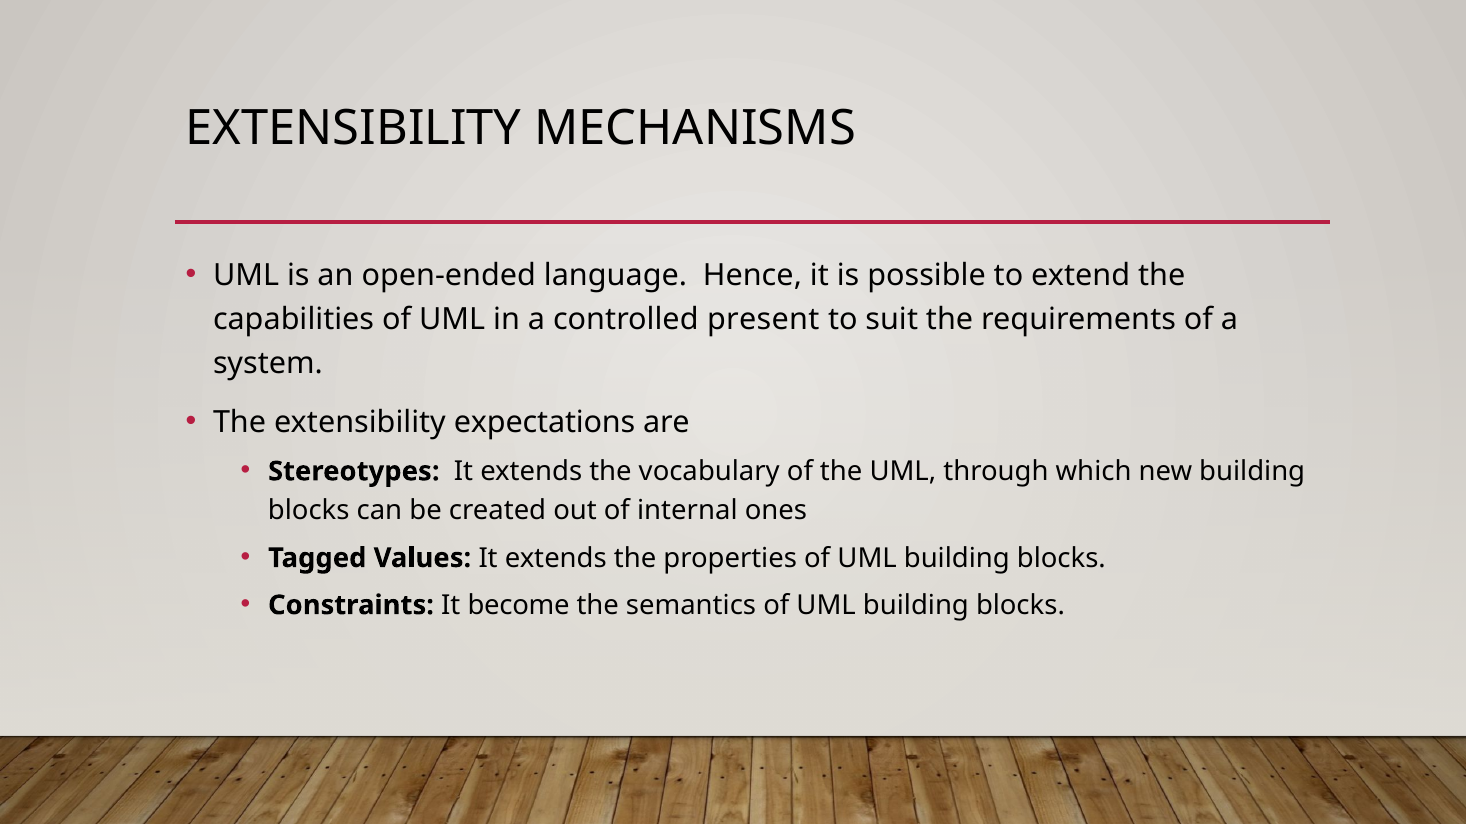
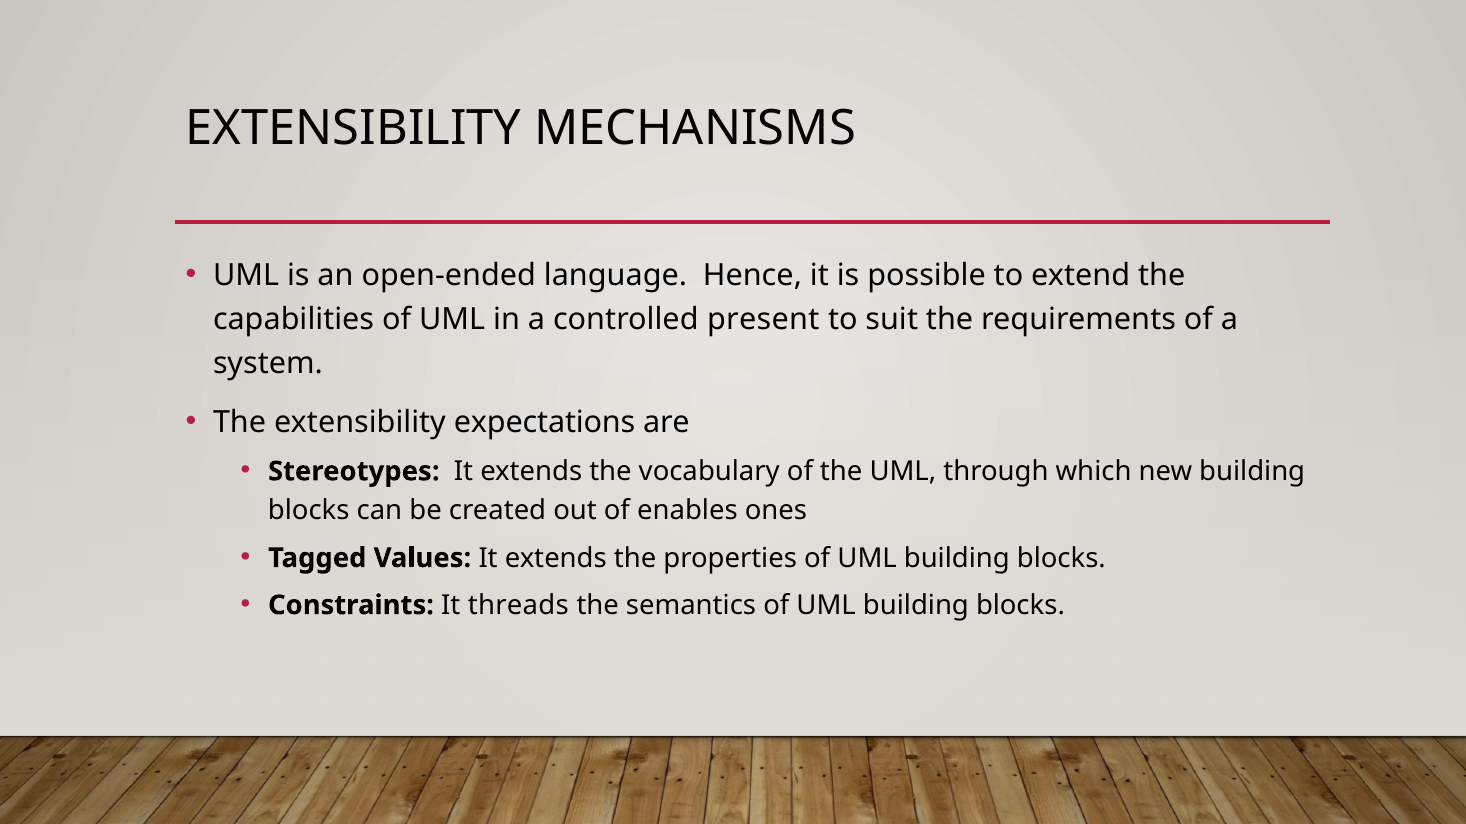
internal: internal -> enables
become: become -> threads
